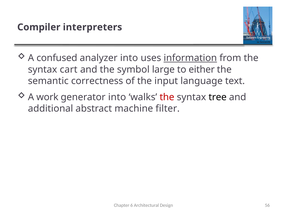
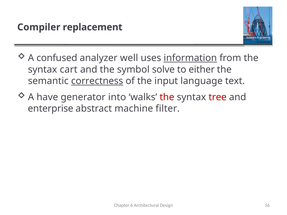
interpreters: interpreters -> replacement
analyzer into: into -> well
large: large -> solve
correctness underline: none -> present
work: work -> have
tree colour: black -> red
additional: additional -> enterprise
